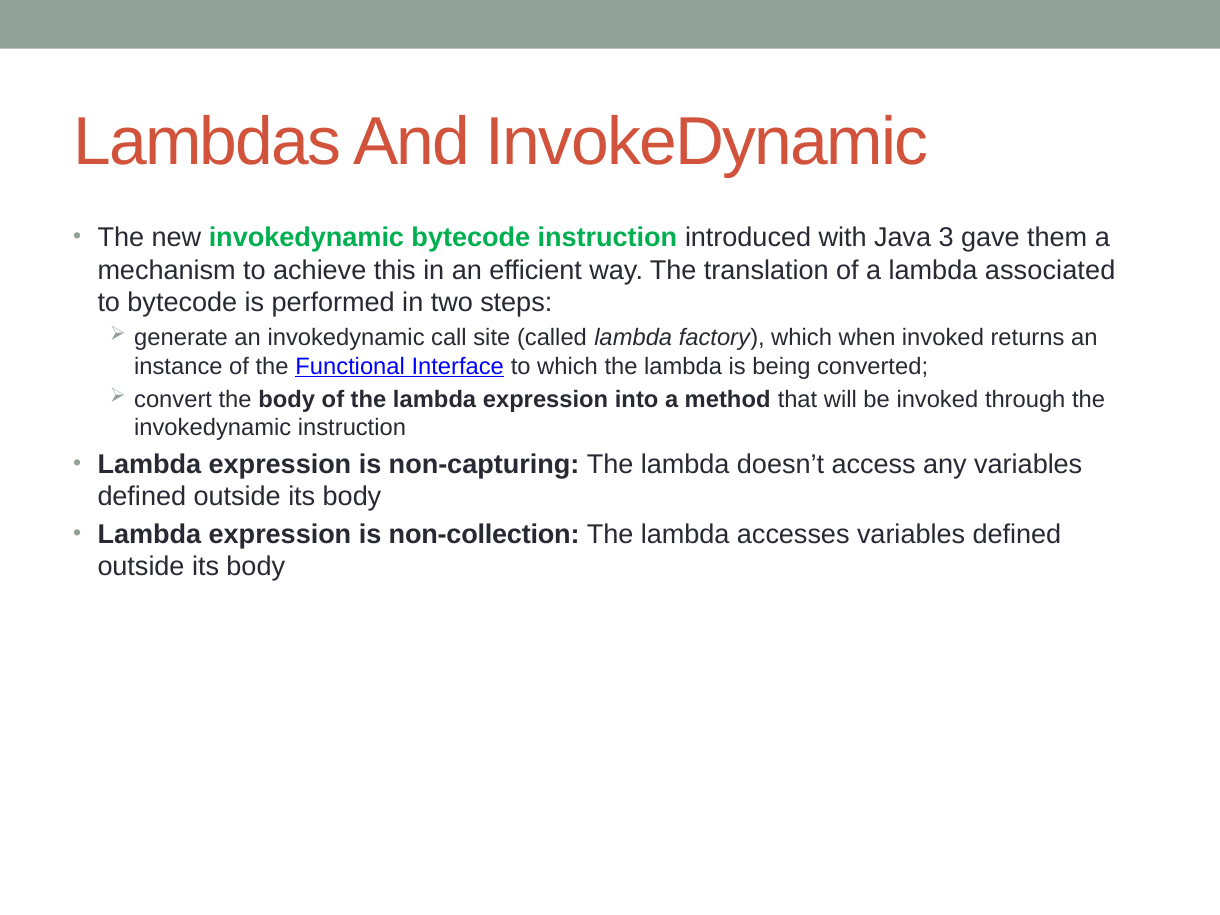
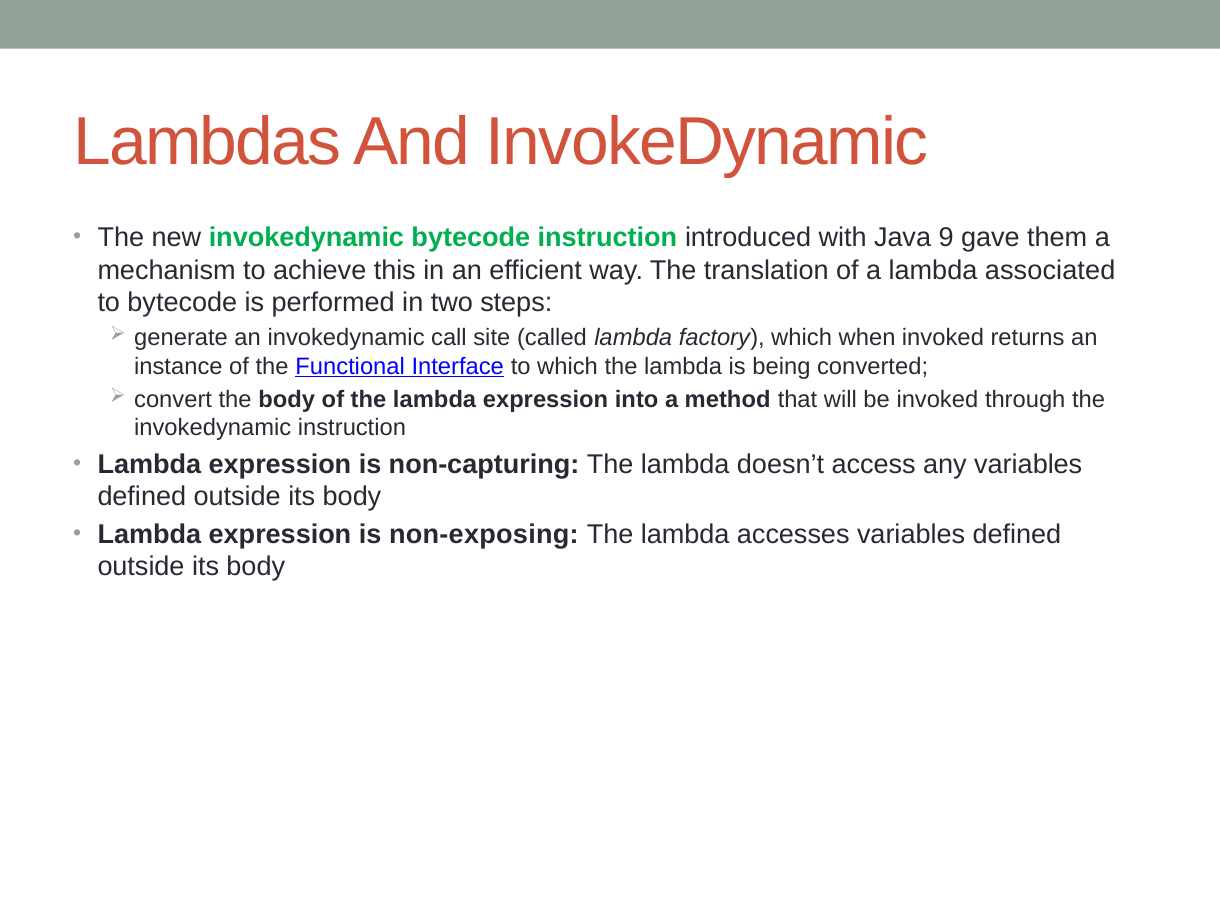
3: 3 -> 9
non-collection: non-collection -> non-exposing
